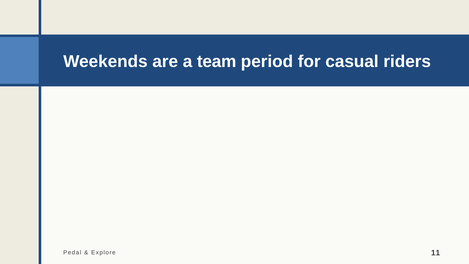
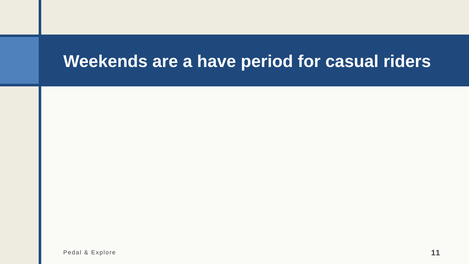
team: team -> have
